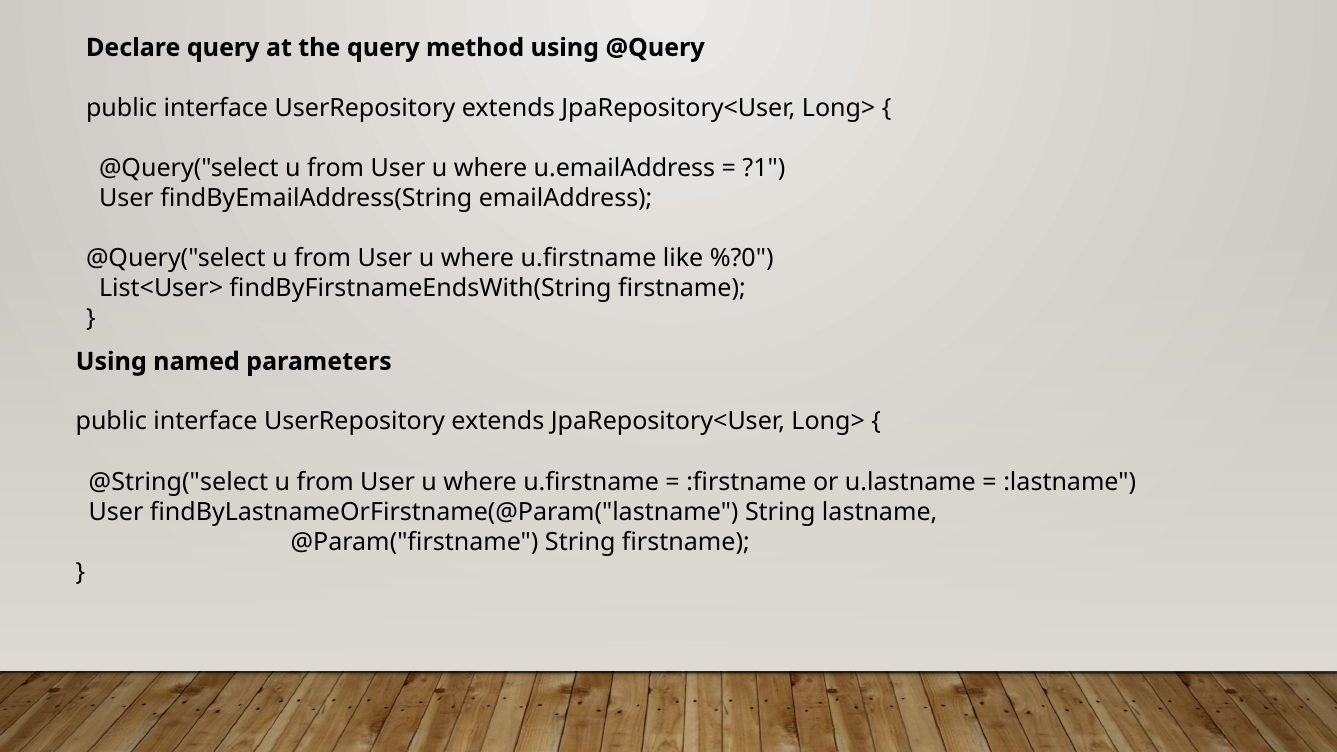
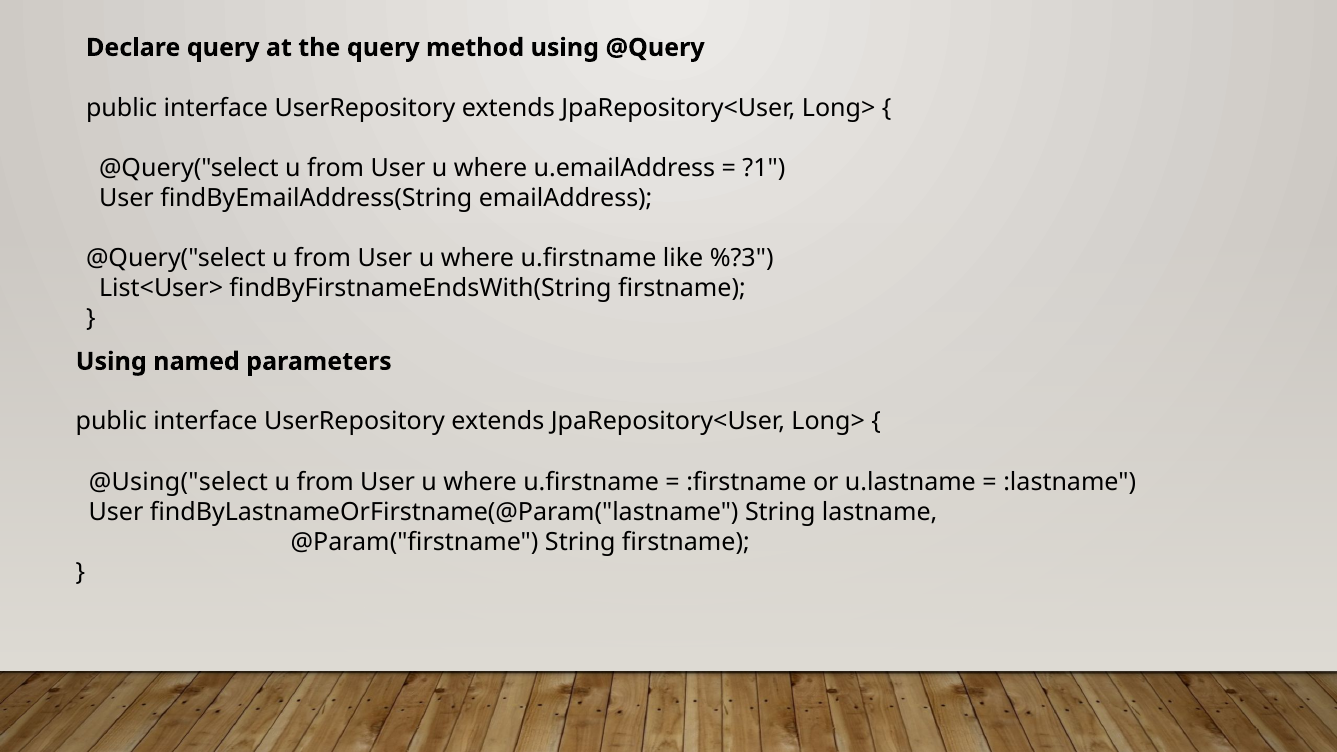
%?0: %?0 -> %?3
@String("select: @String("select -> @Using("select
